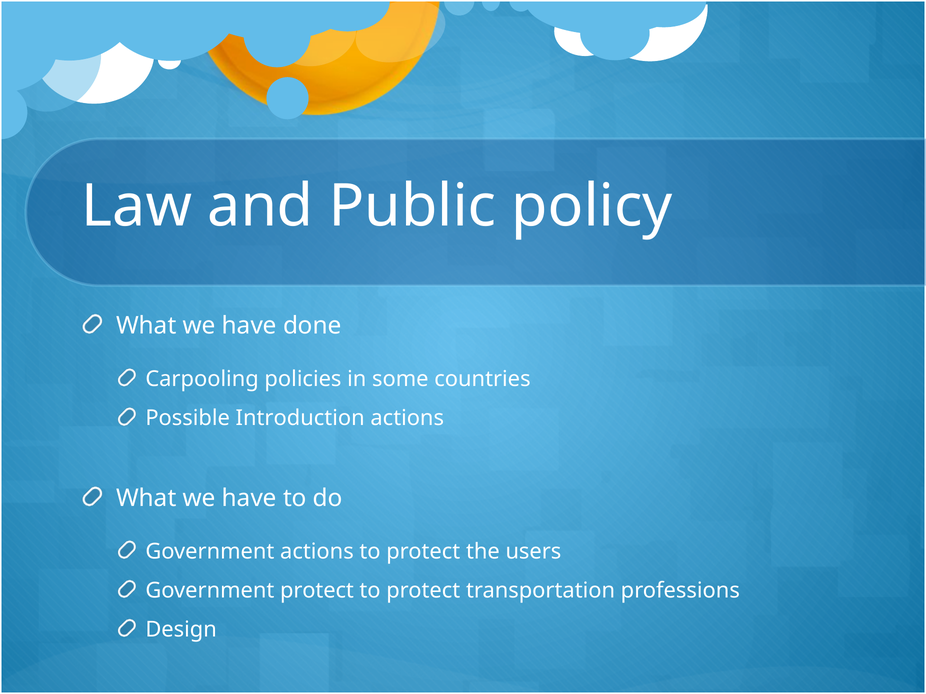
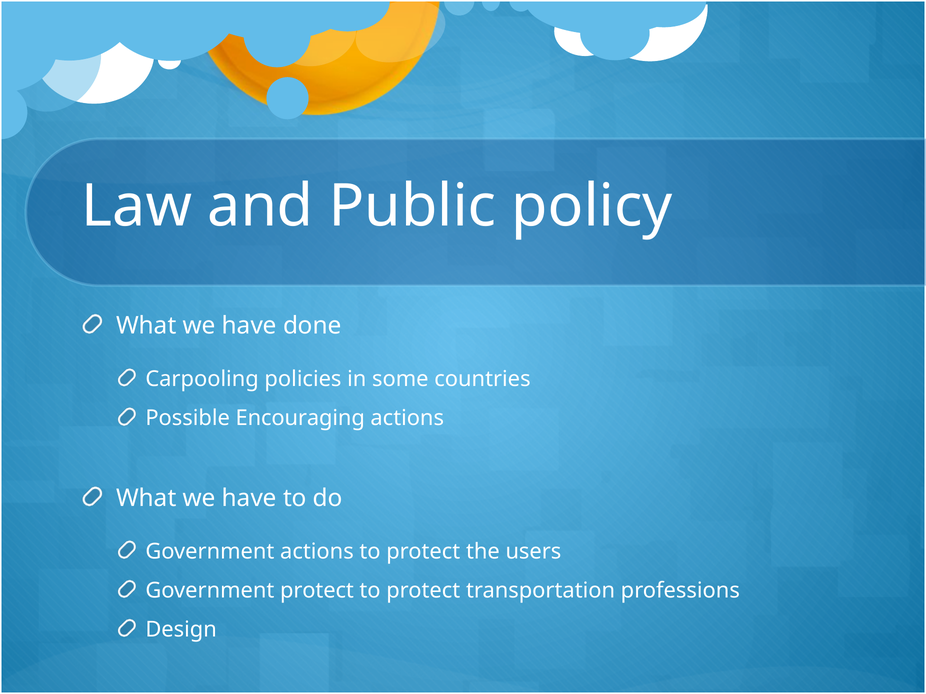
Introduction: Introduction -> Encouraging
